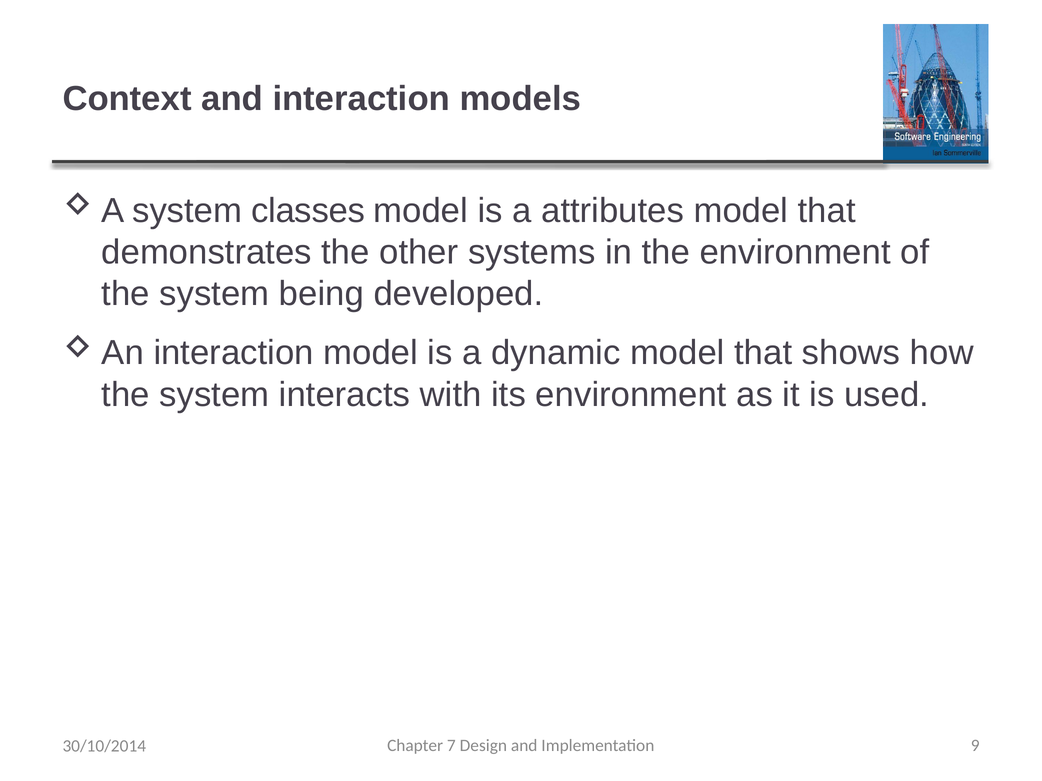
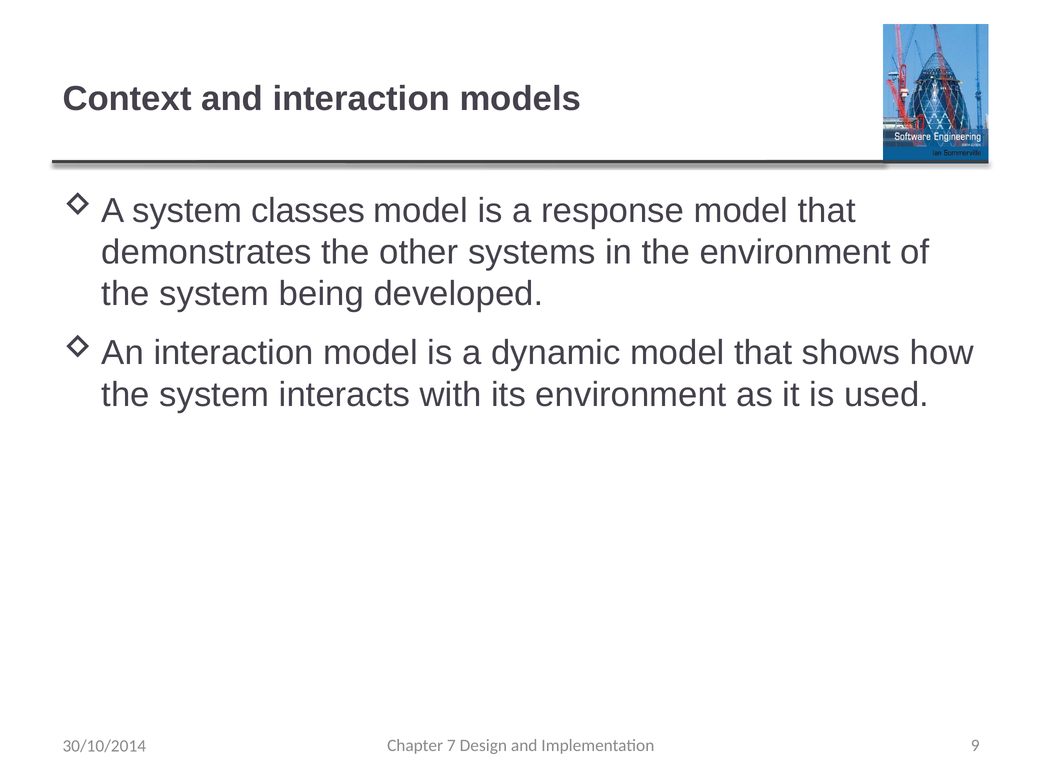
attributes: attributes -> response
